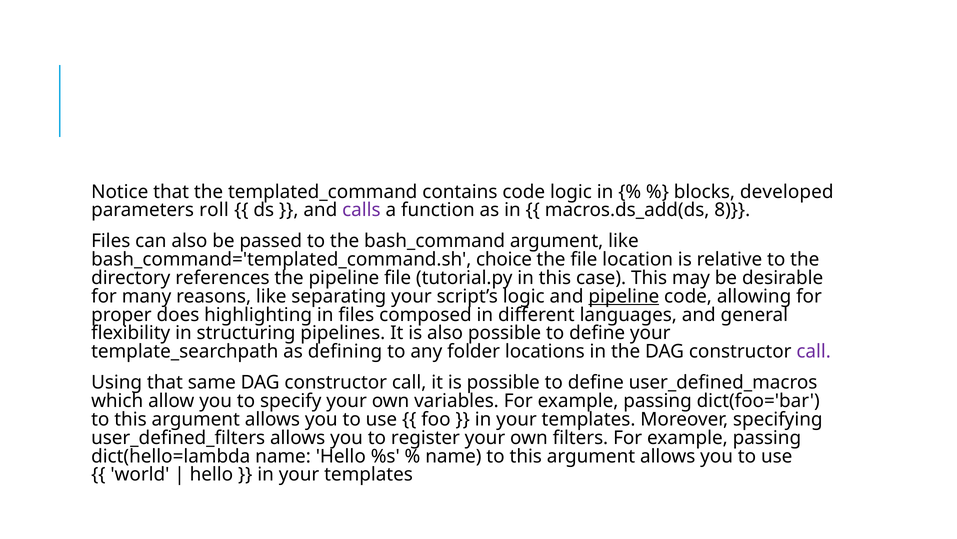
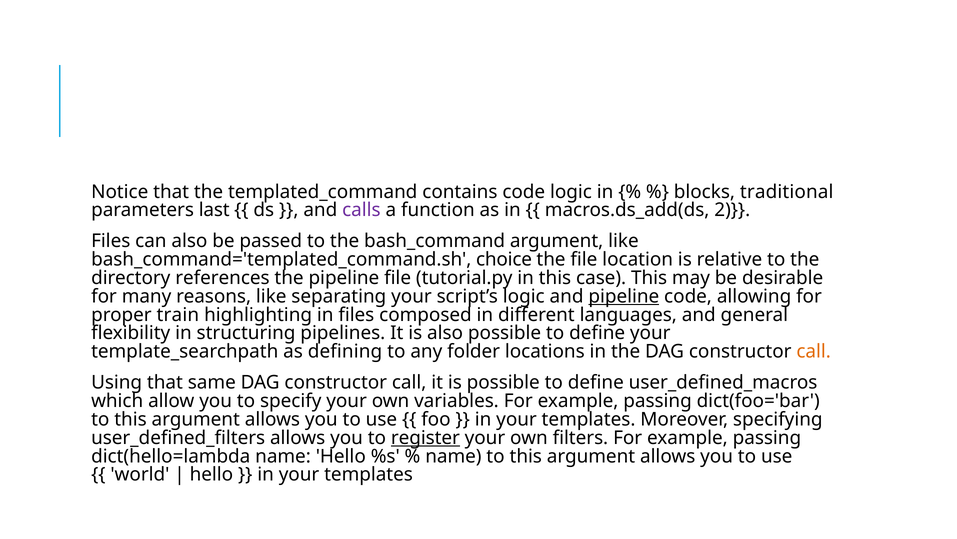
developed: developed -> traditional
roll: roll -> last
8: 8 -> 2
does: does -> train
call at (814, 351) colour: purple -> orange
register underline: none -> present
